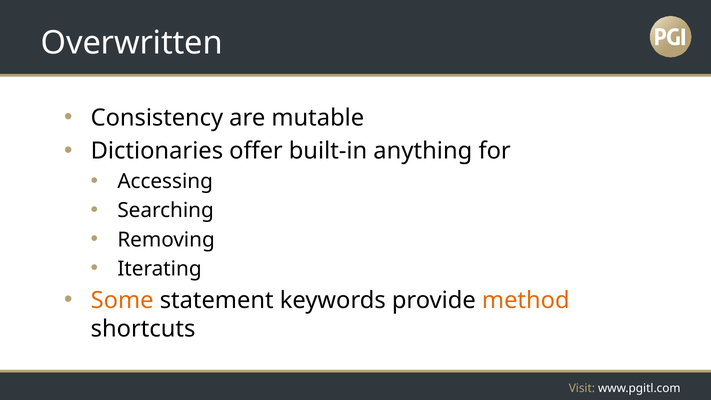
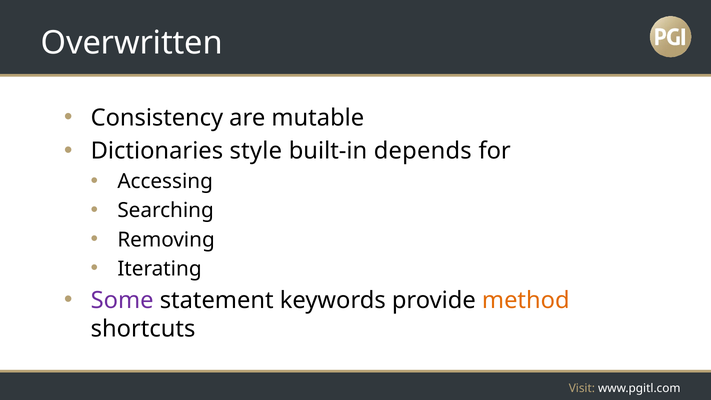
offer: offer -> style
anything: anything -> depends
Some colour: orange -> purple
